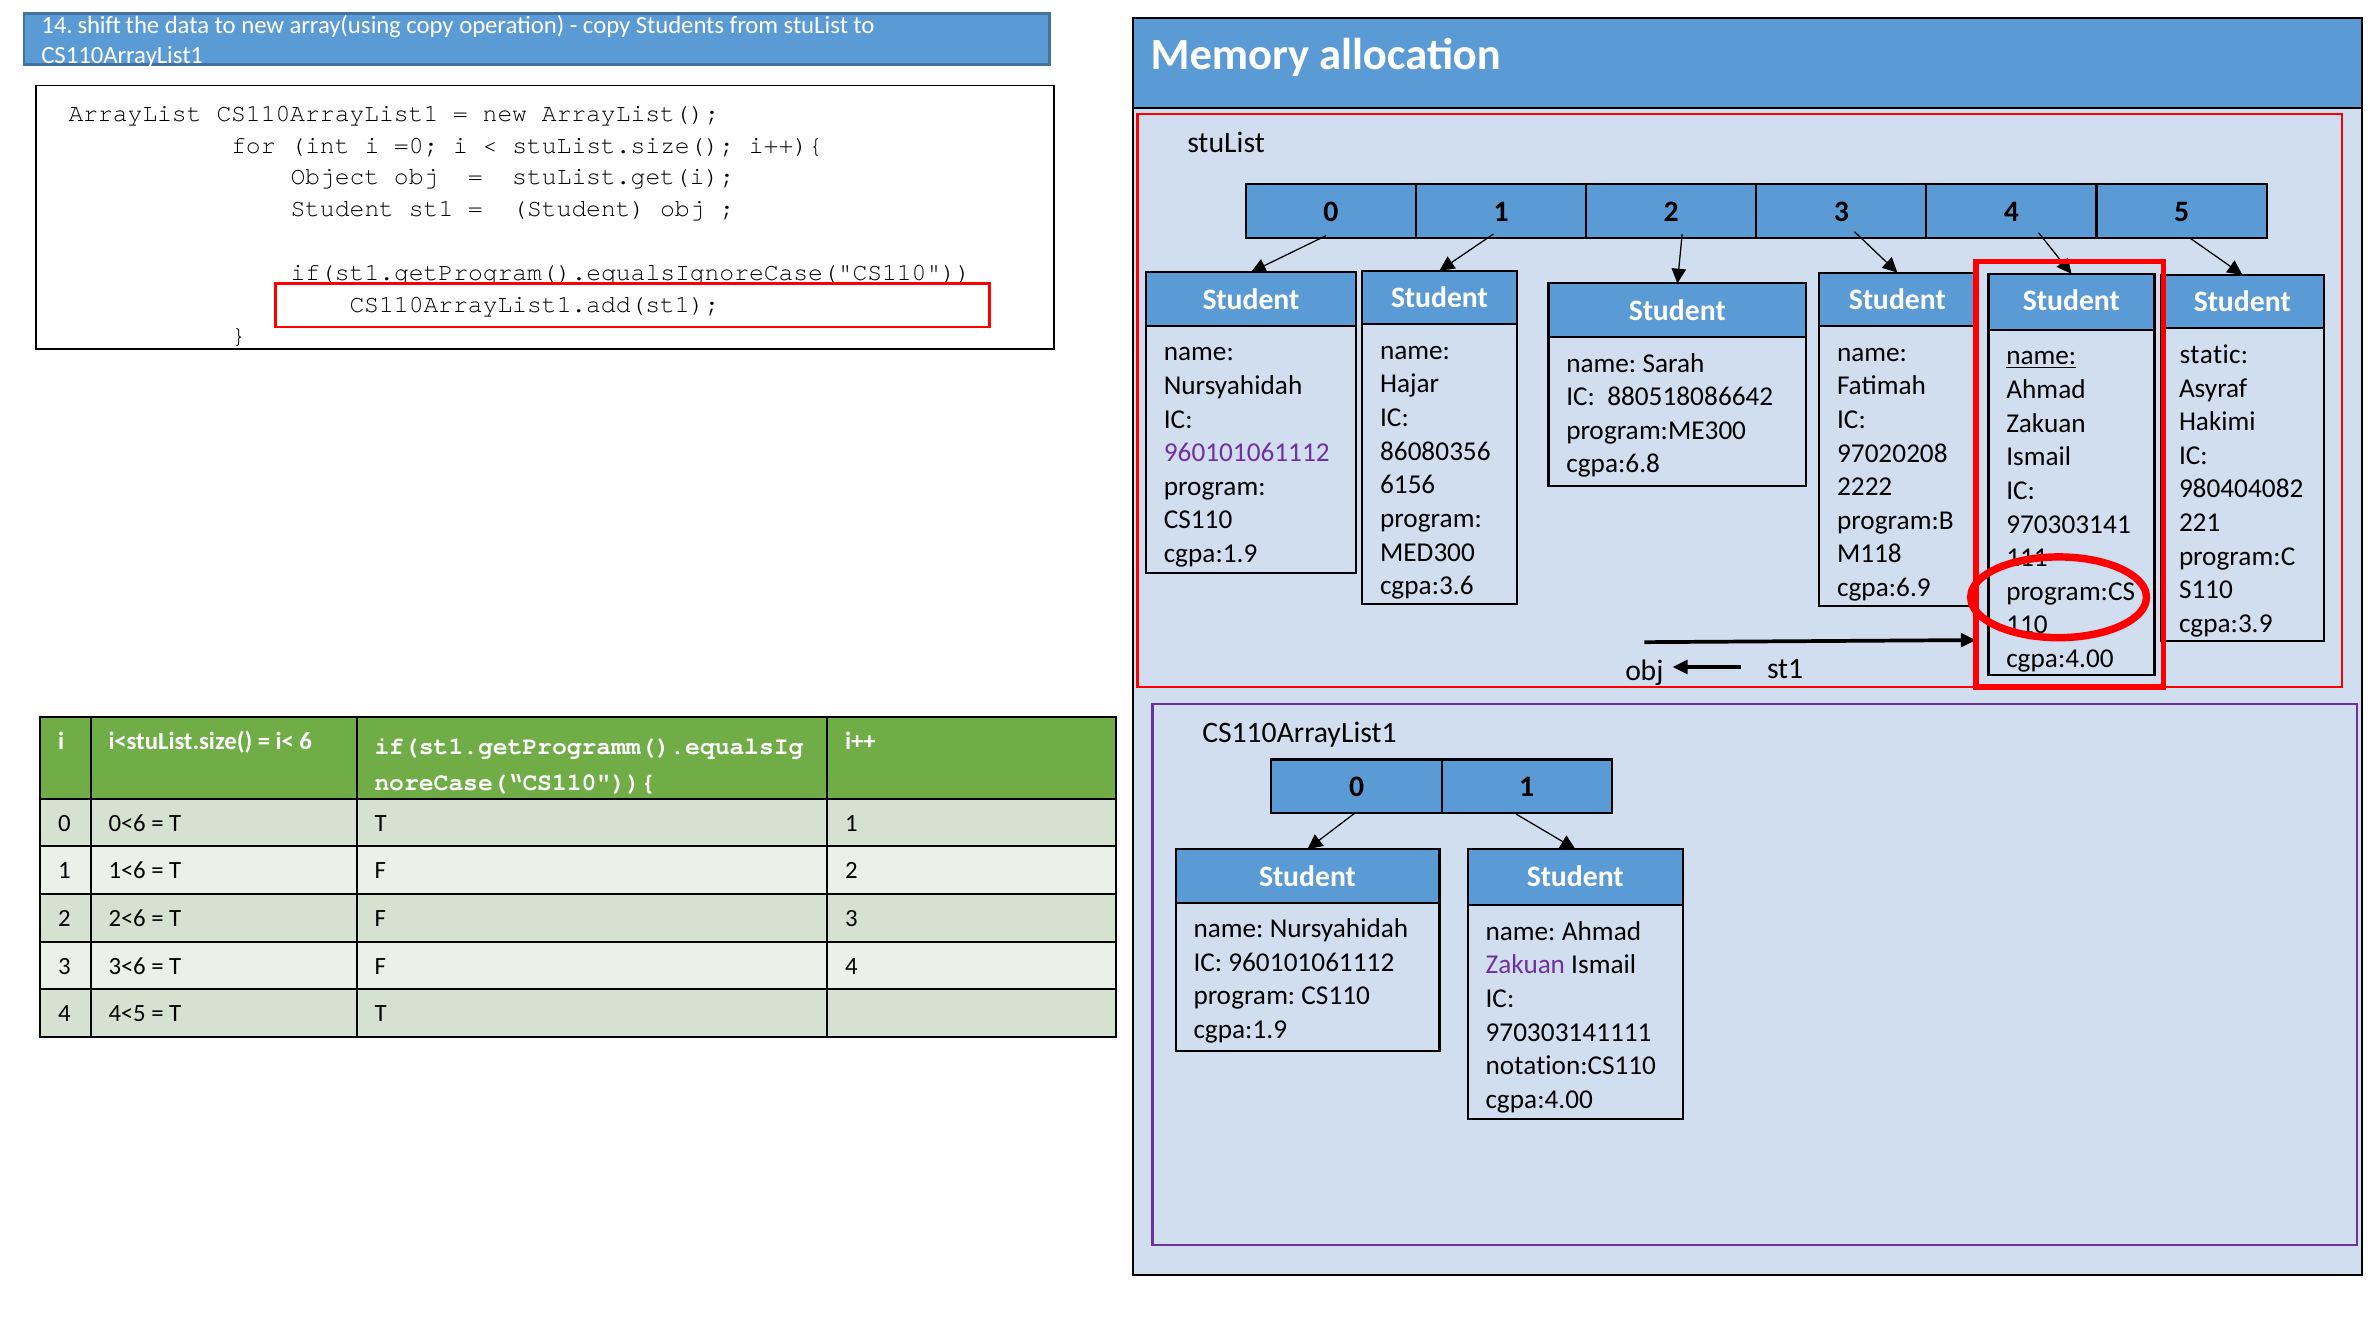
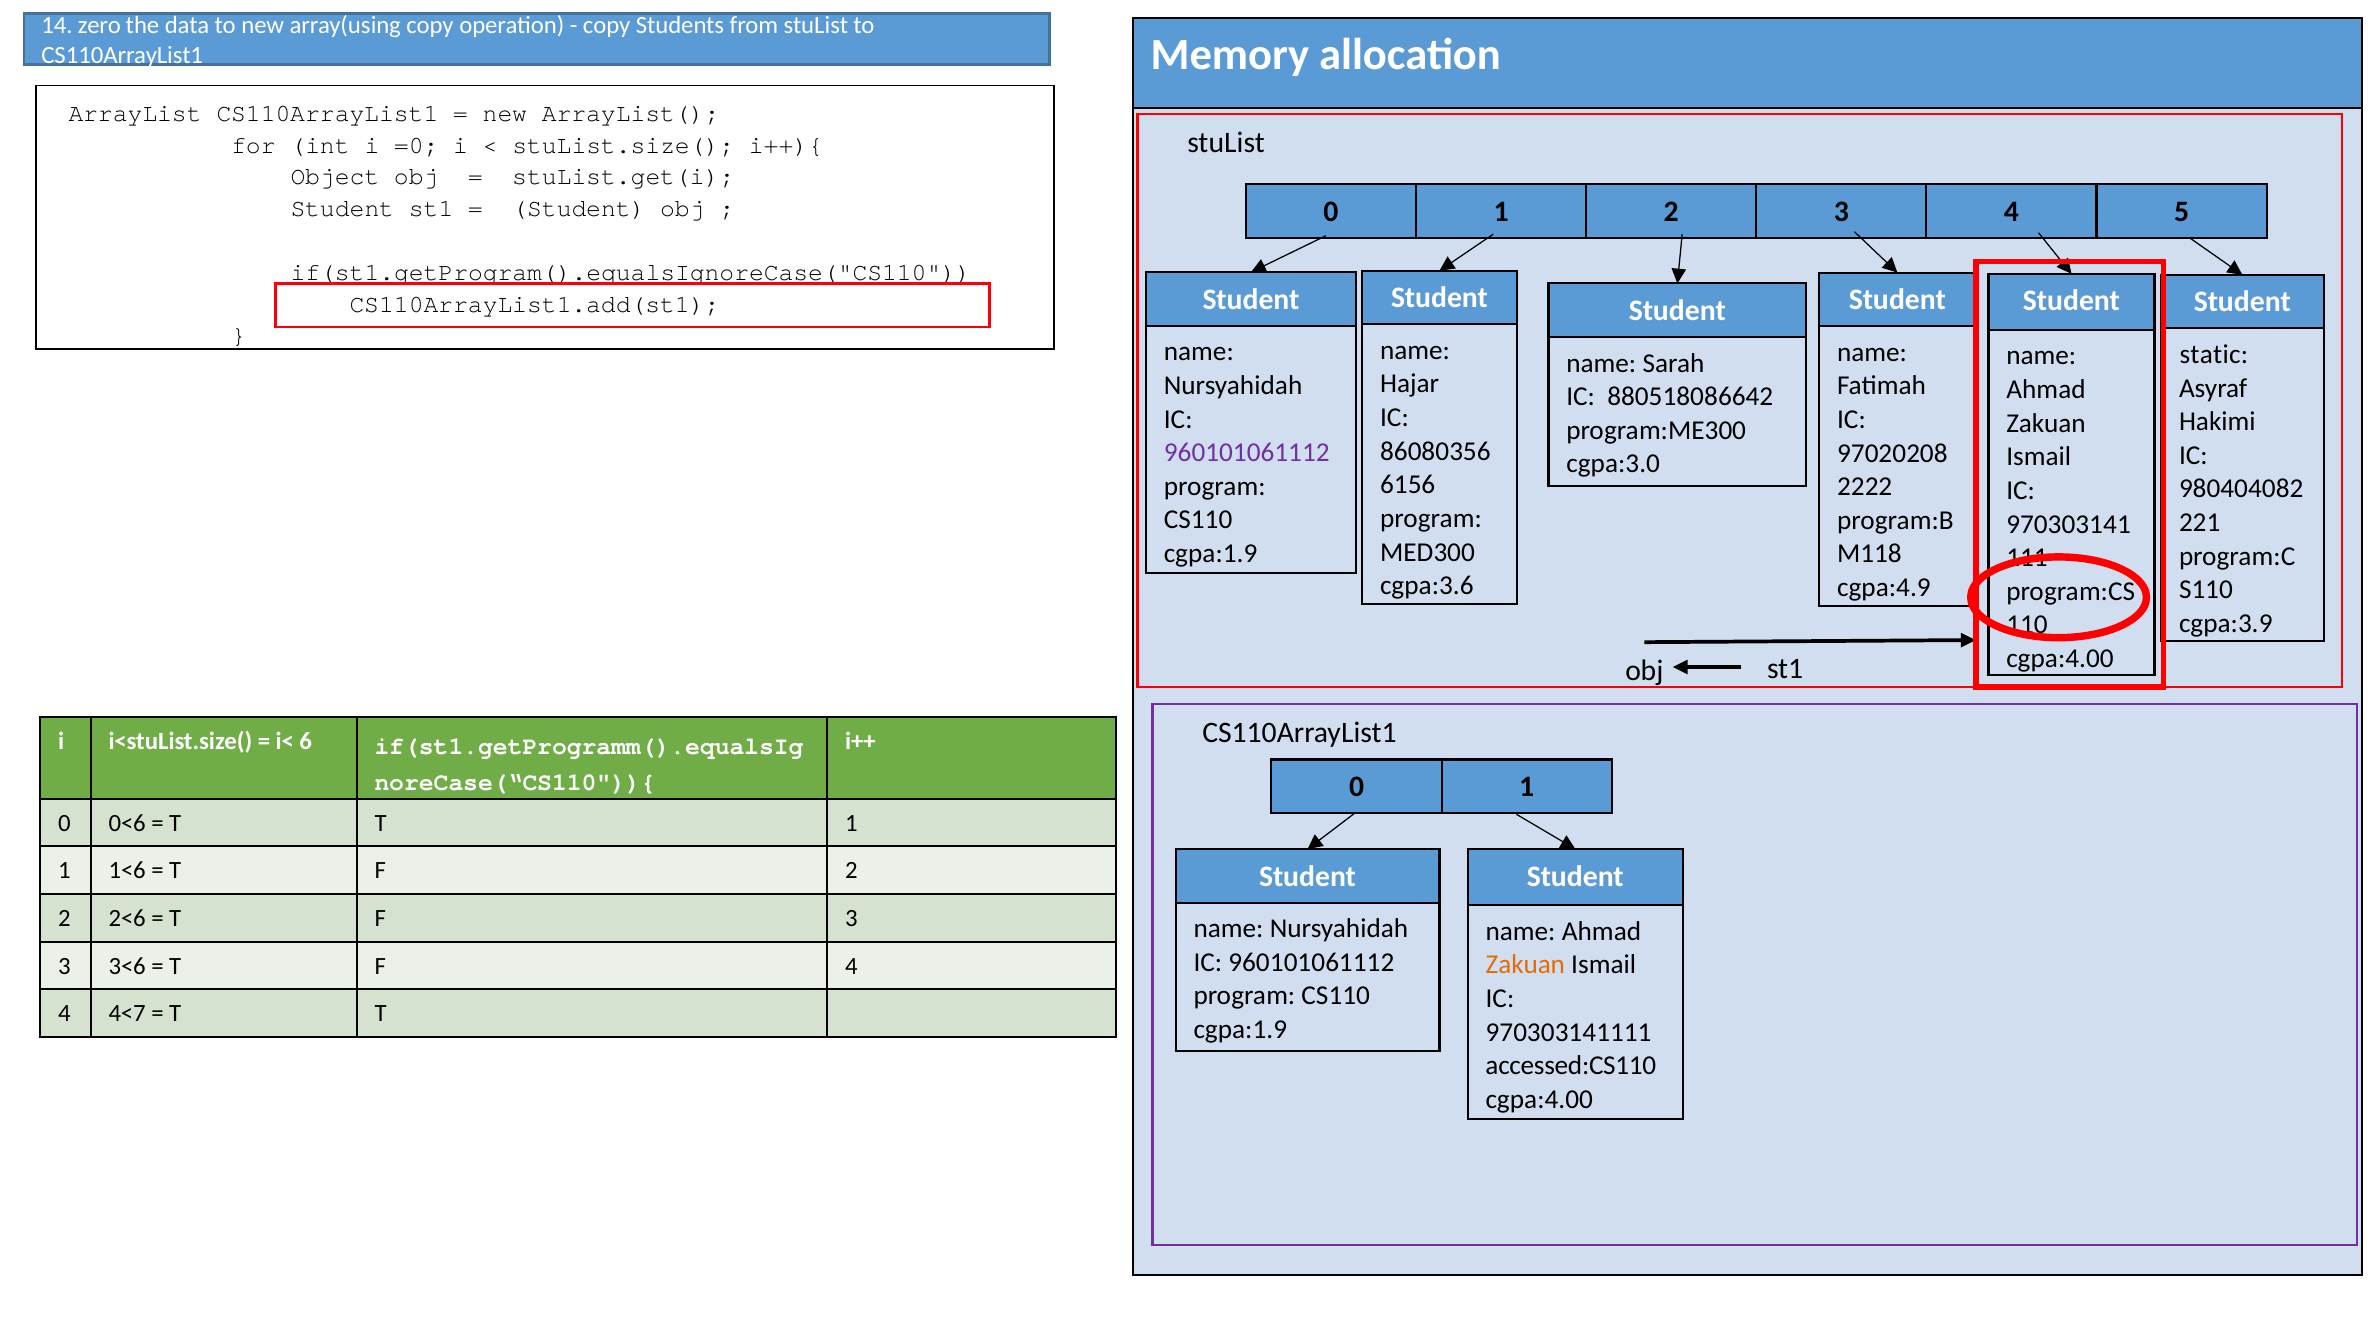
shift: shift -> zero
name at (2041, 356) underline: present -> none
cgpa:6.8: cgpa:6.8 -> cgpa:3.0
cgpa:6.9: cgpa:6.9 -> cgpa:4.9
Zakuan at (1525, 965) colour: purple -> orange
4<5: 4<5 -> 4<7
notation:CS110: notation:CS110 -> accessed:CS110
